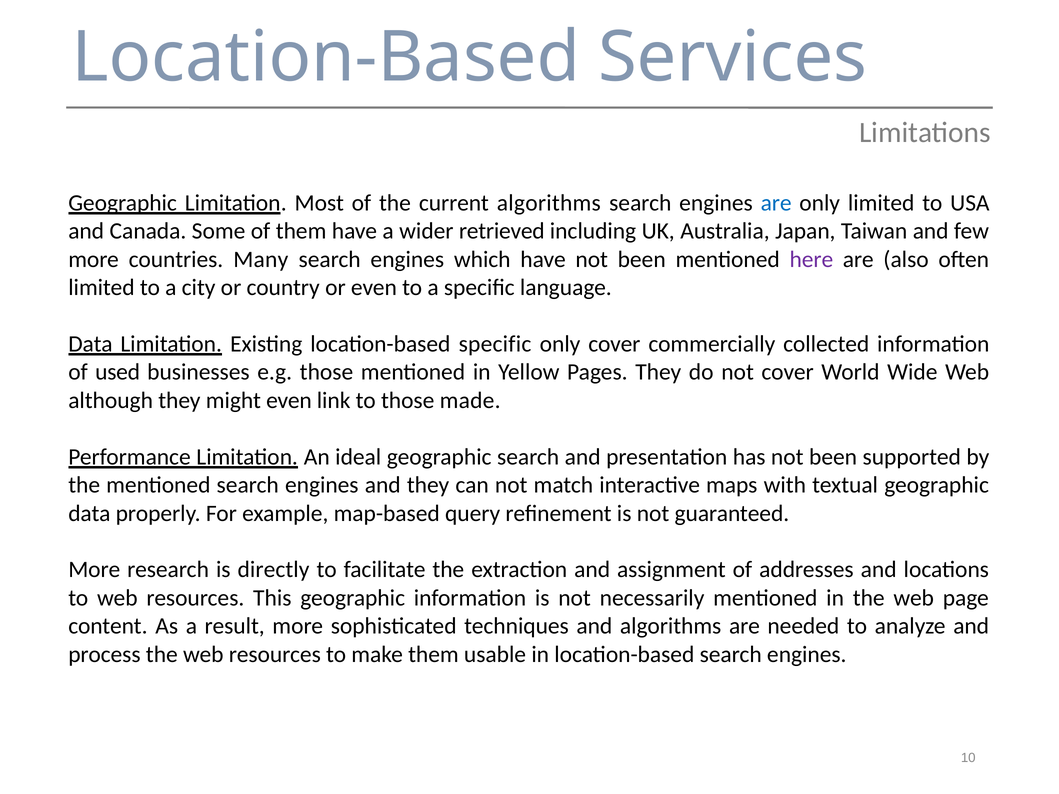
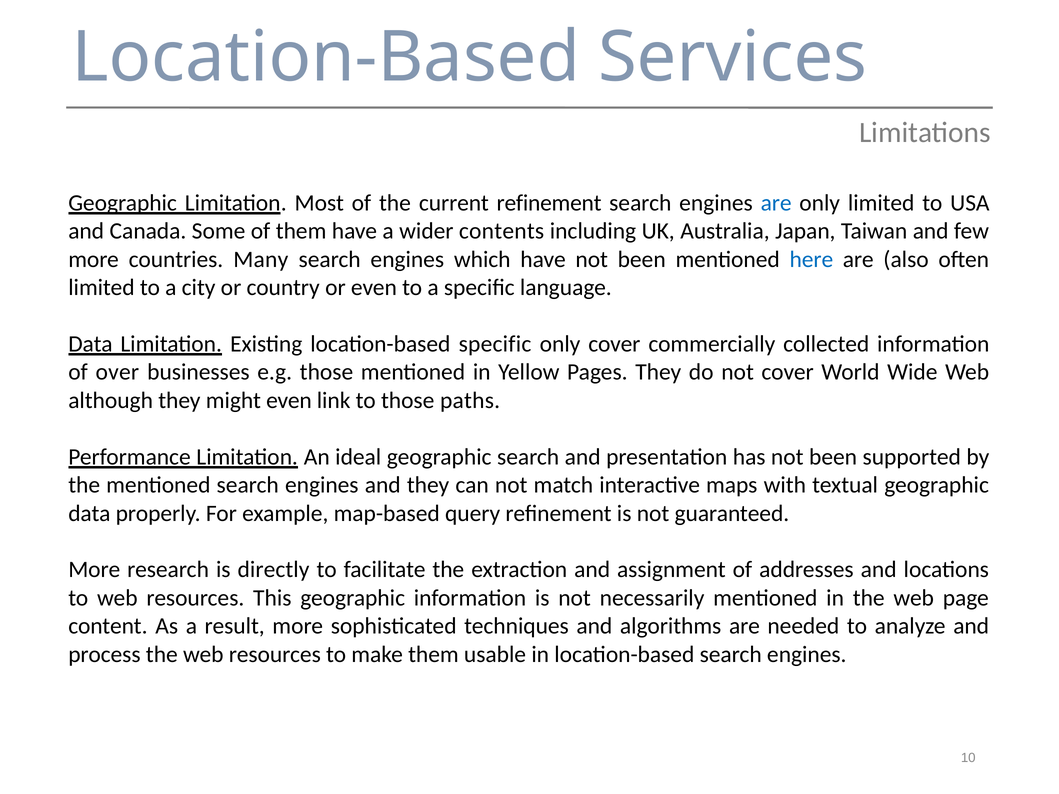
current algorithms: algorithms -> refinement
retrieved: retrieved -> contents
here colour: purple -> blue
used: used -> over
made: made -> paths
